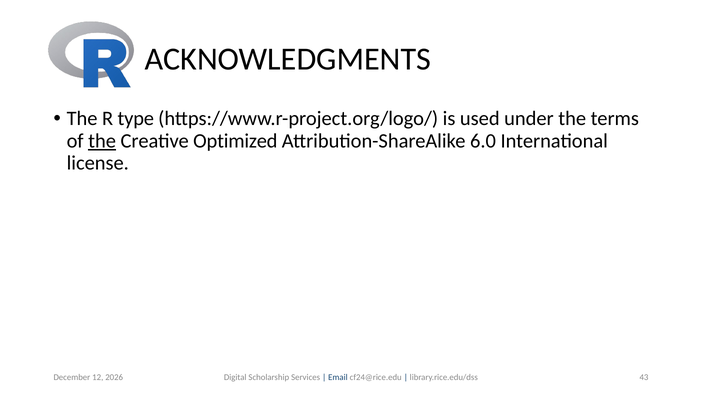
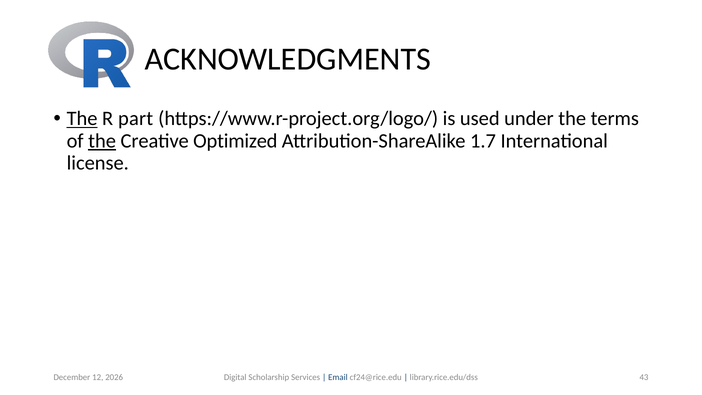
The at (82, 119) underline: none -> present
type: type -> part
6.0: 6.0 -> 1.7
